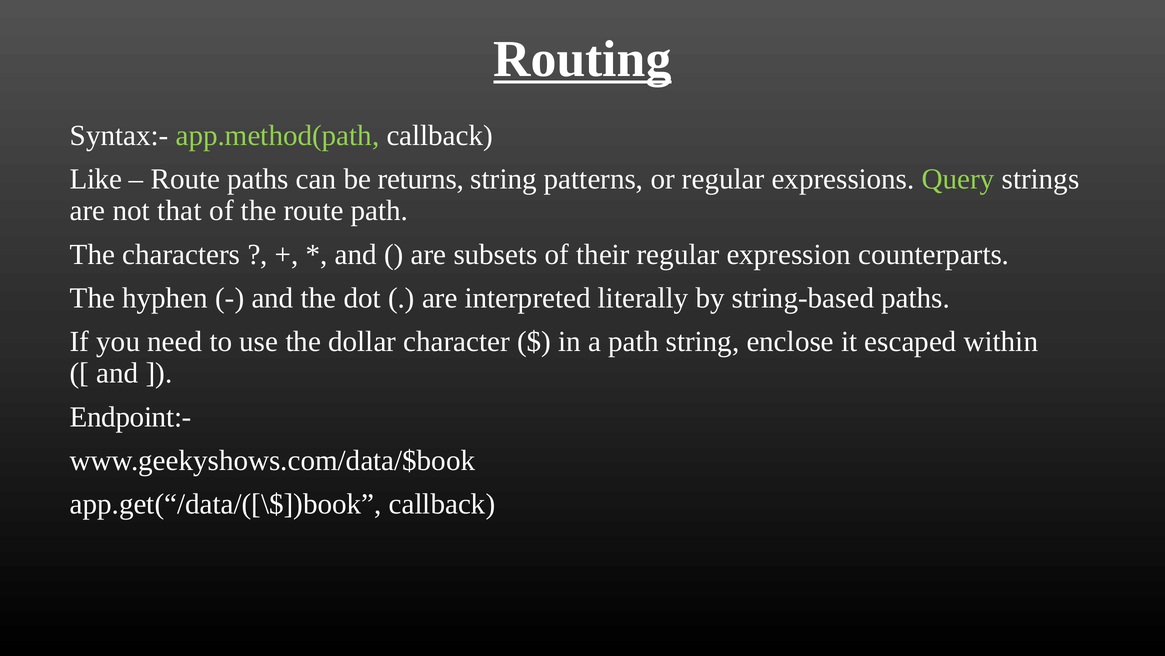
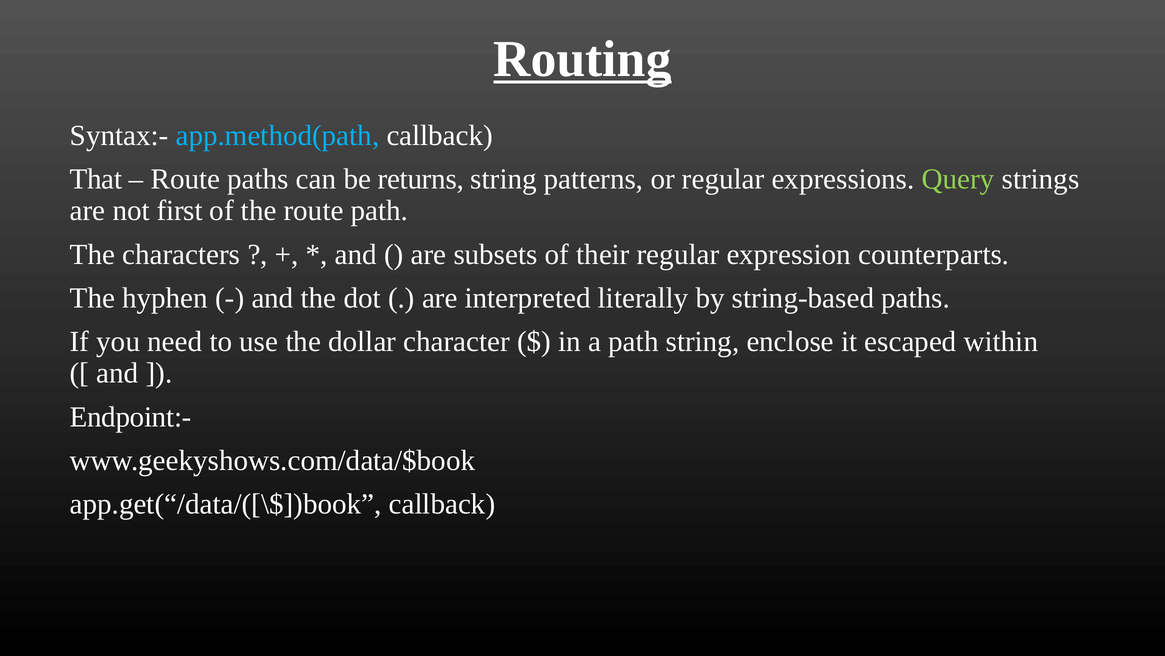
app.method(path colour: light green -> light blue
Like: Like -> That
that: that -> first
